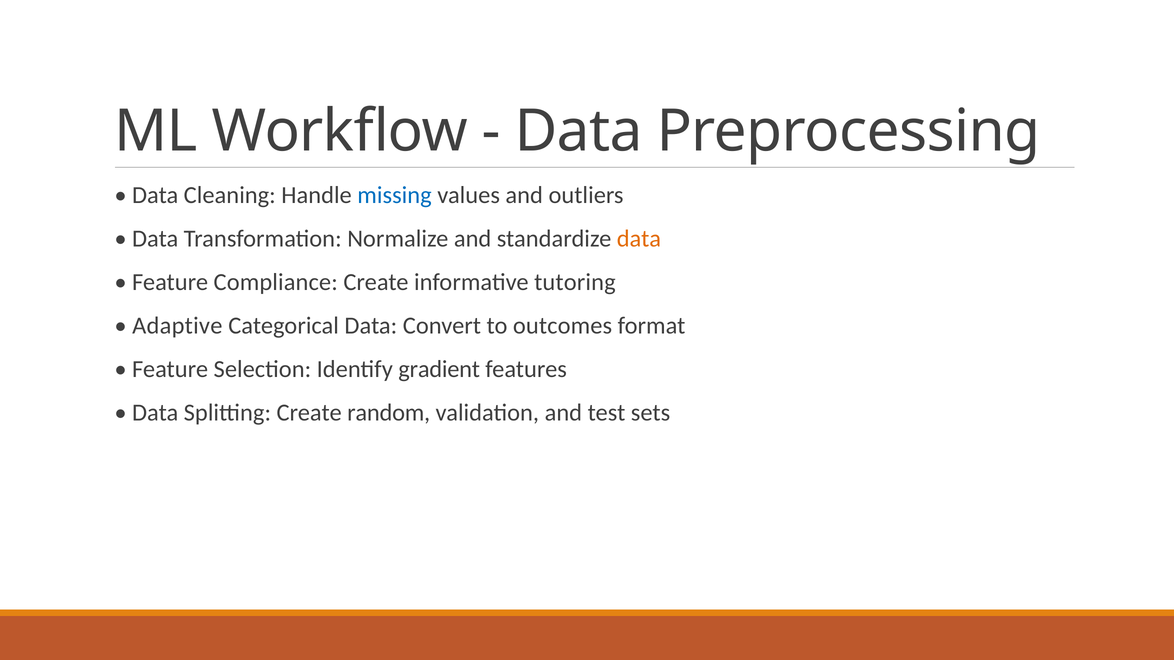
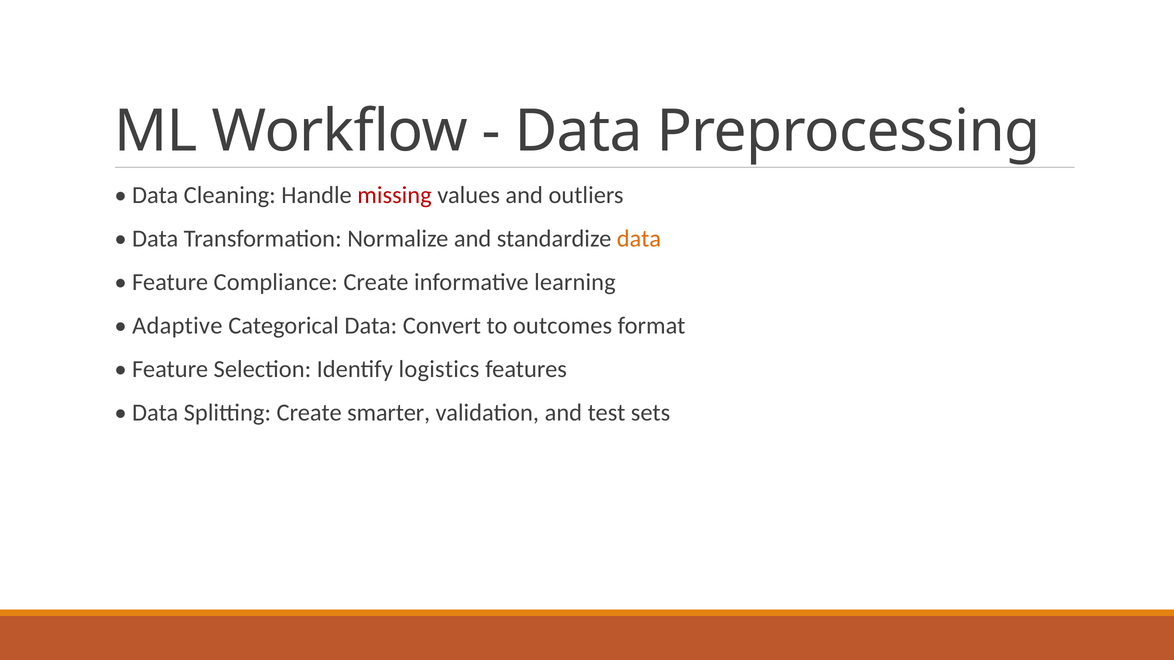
missing colour: blue -> red
tutoring: tutoring -> learning
gradient: gradient -> logistics
random: random -> smarter
